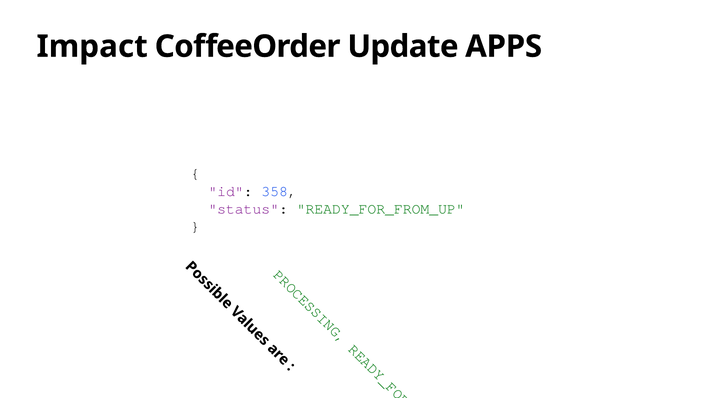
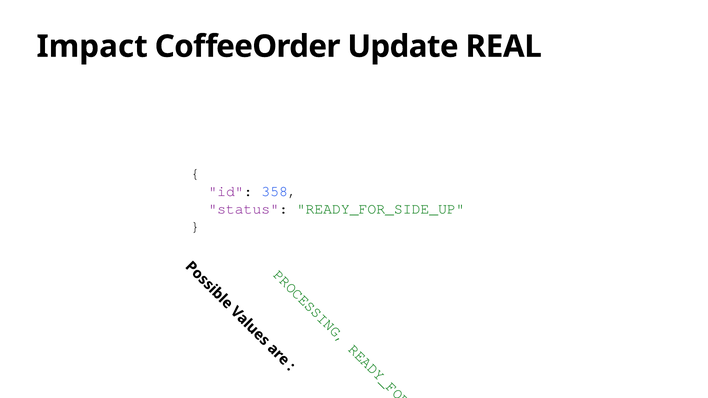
APPS: APPS -> REAL
READY_FOR_FROM_UP: READY_FOR_FROM_UP -> READY_FOR_SIDE_UP
